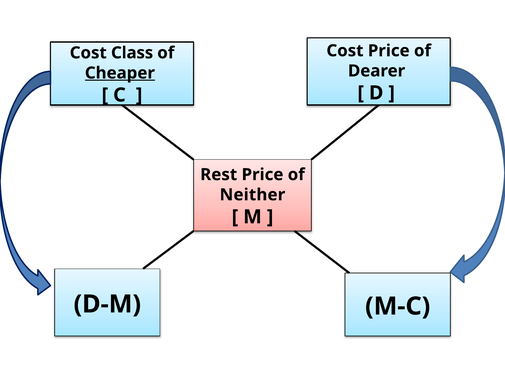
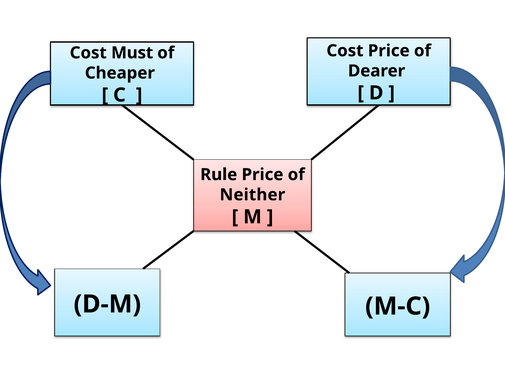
Class: Class -> Must
Cheaper underline: present -> none
Rest: Rest -> Rule
